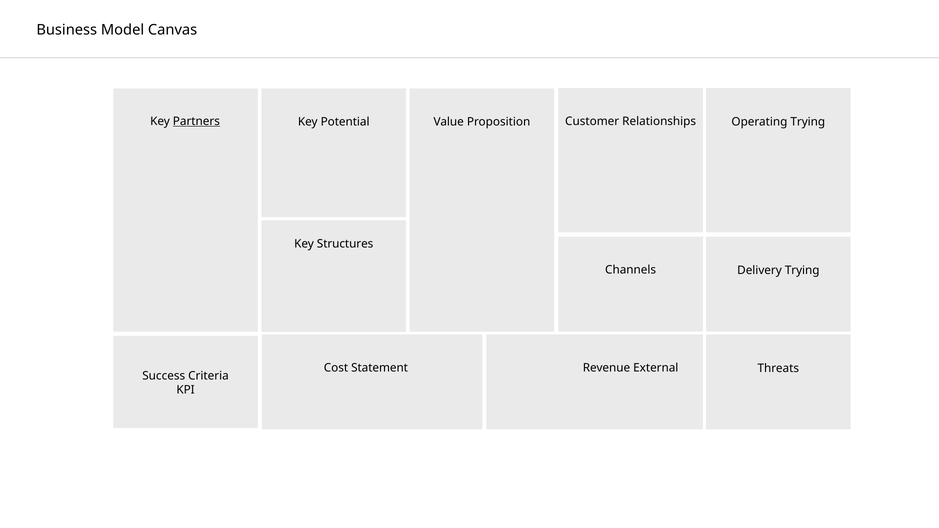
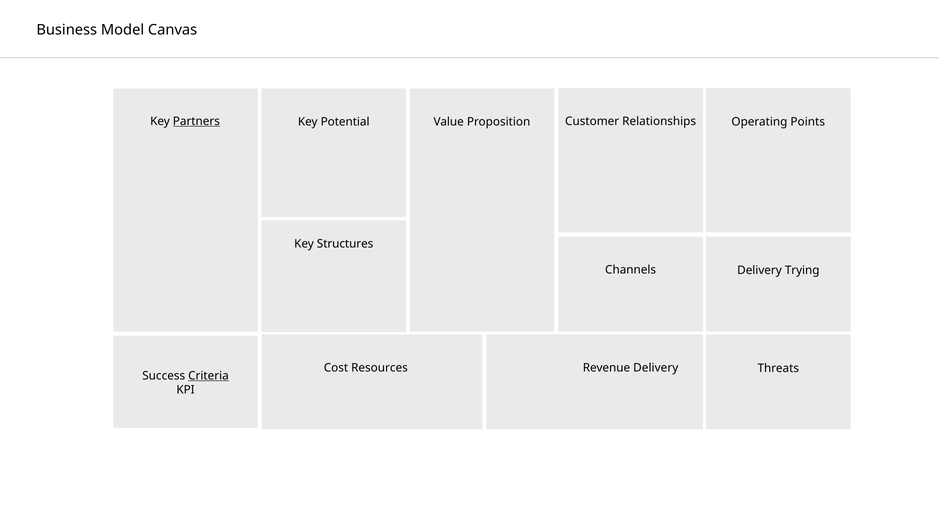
Operating Trying: Trying -> Points
Statement: Statement -> Resources
Revenue External: External -> Delivery
Criteria underline: none -> present
